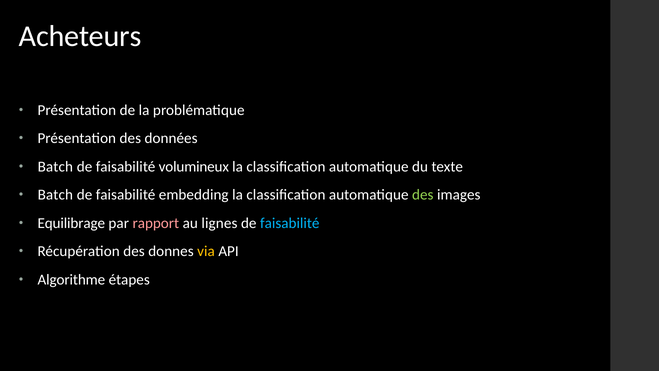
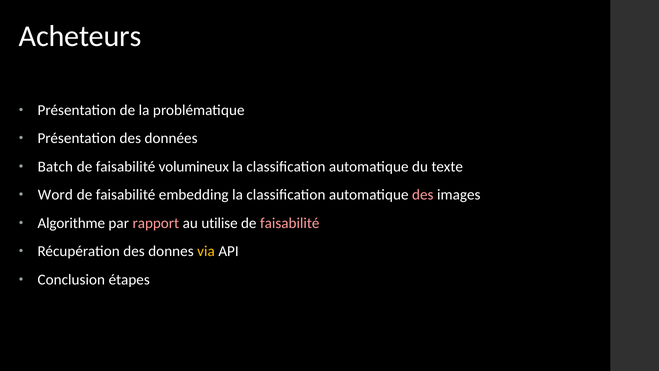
Batch at (55, 195): Batch -> Word
des at (423, 195) colour: light green -> pink
Equilibrage: Equilibrage -> Algorithme
lignes: lignes -> utilise
faisabilité at (290, 223) colour: light blue -> pink
Algorithme: Algorithme -> Conclusion
